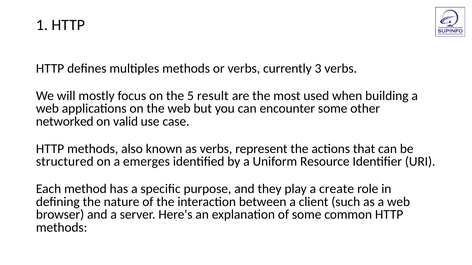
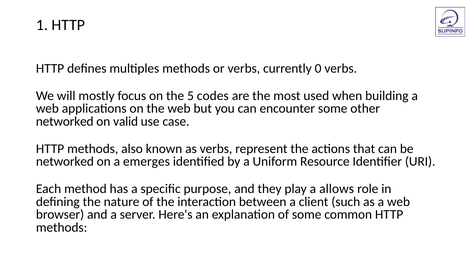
3: 3 -> 0
result: result -> codes
structured at (65, 162): structured -> networked
create: create -> allows
